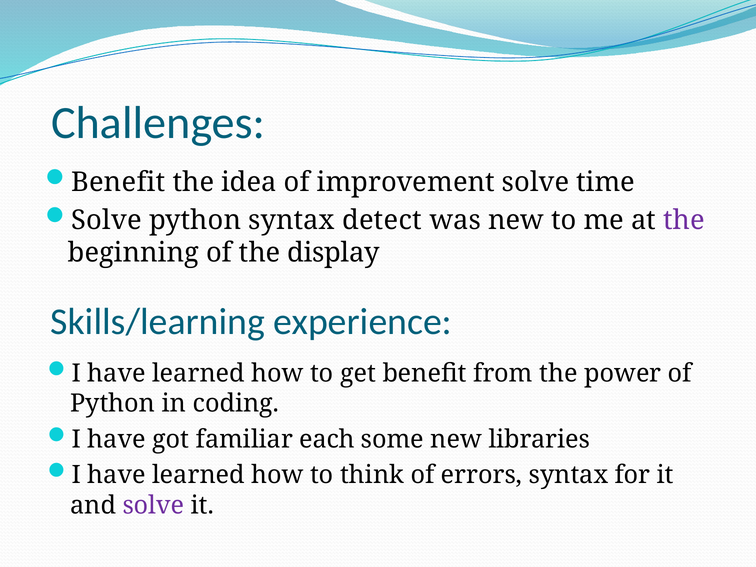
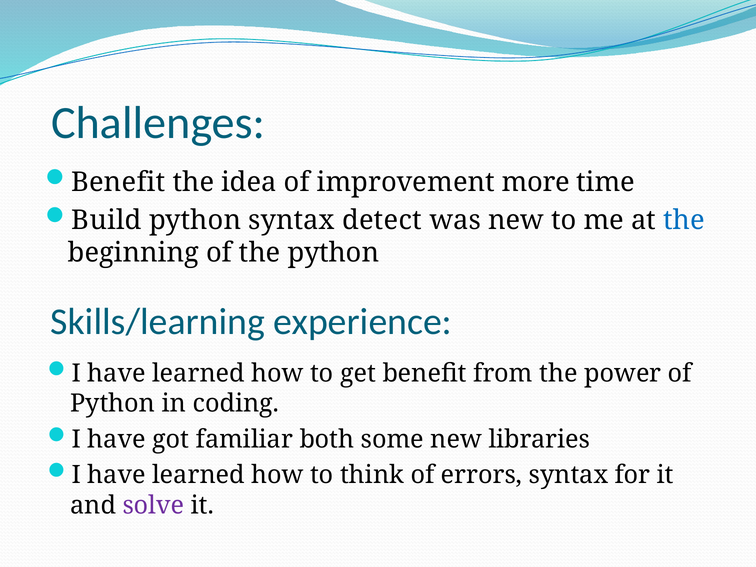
improvement solve: solve -> more
Solve at (107, 220): Solve -> Build
the at (684, 220) colour: purple -> blue
the display: display -> python
each: each -> both
